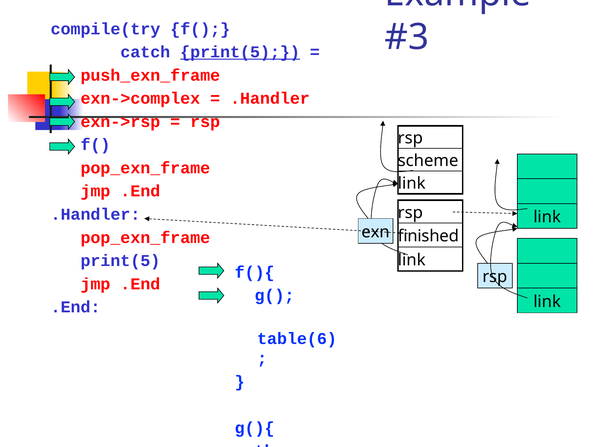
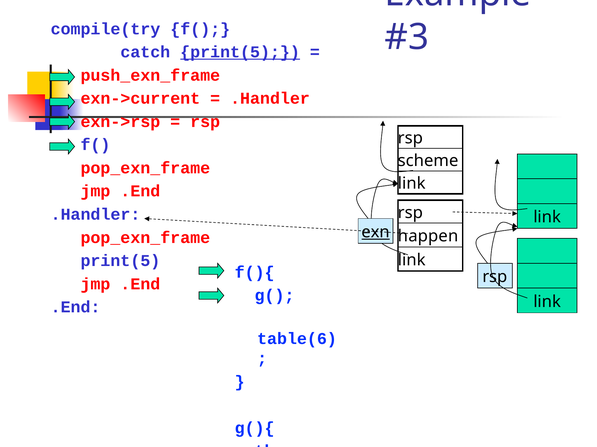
exn->complex: exn->complex -> exn->current
exn underline: none -> present
finished: finished -> happen
